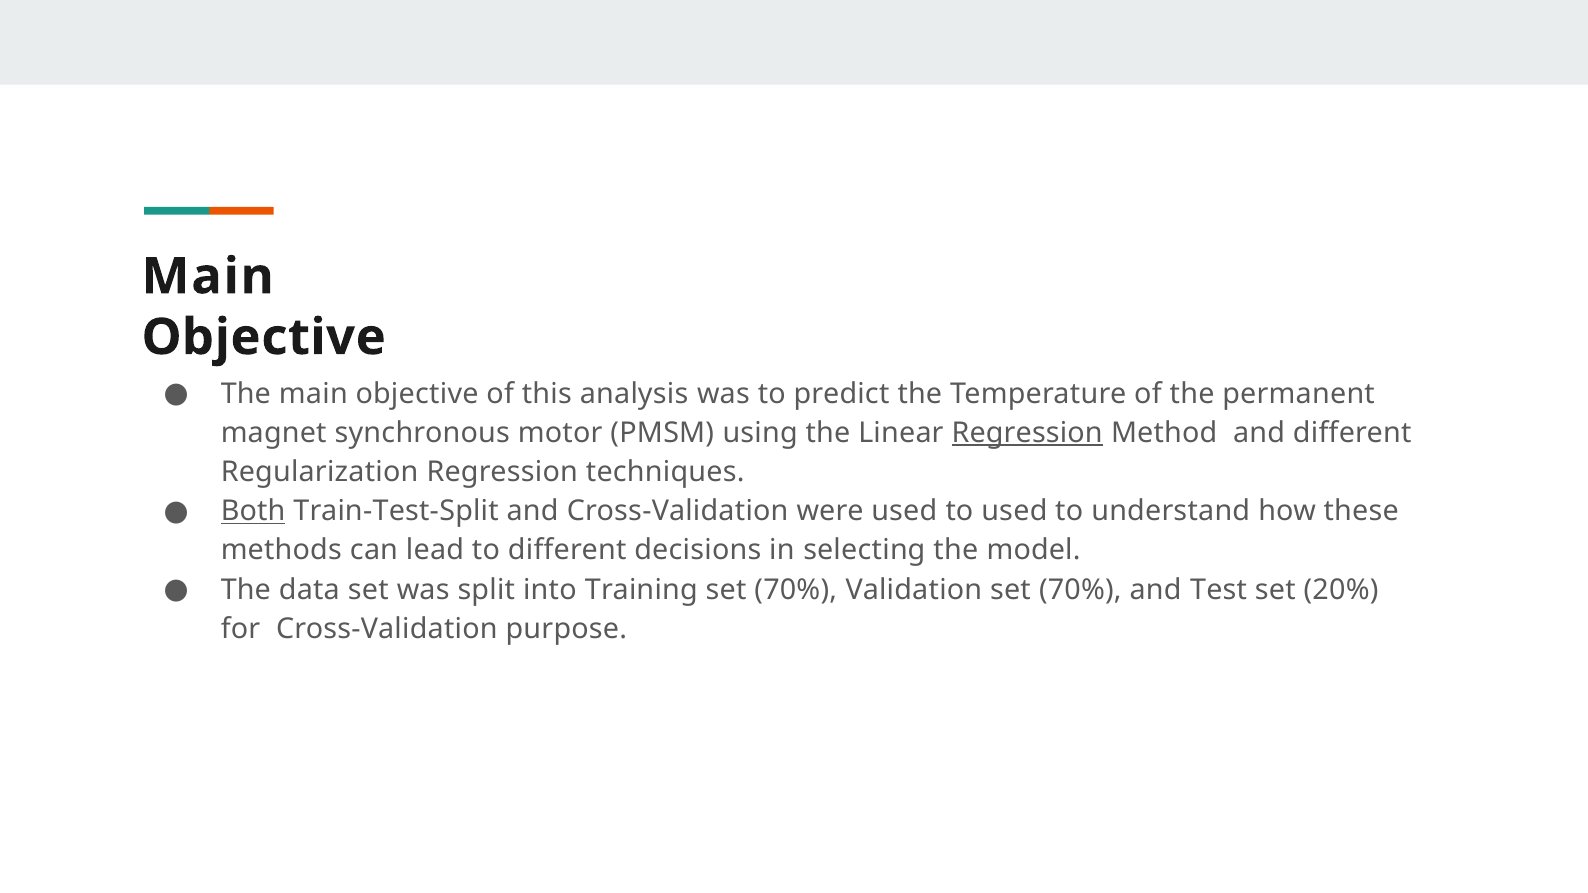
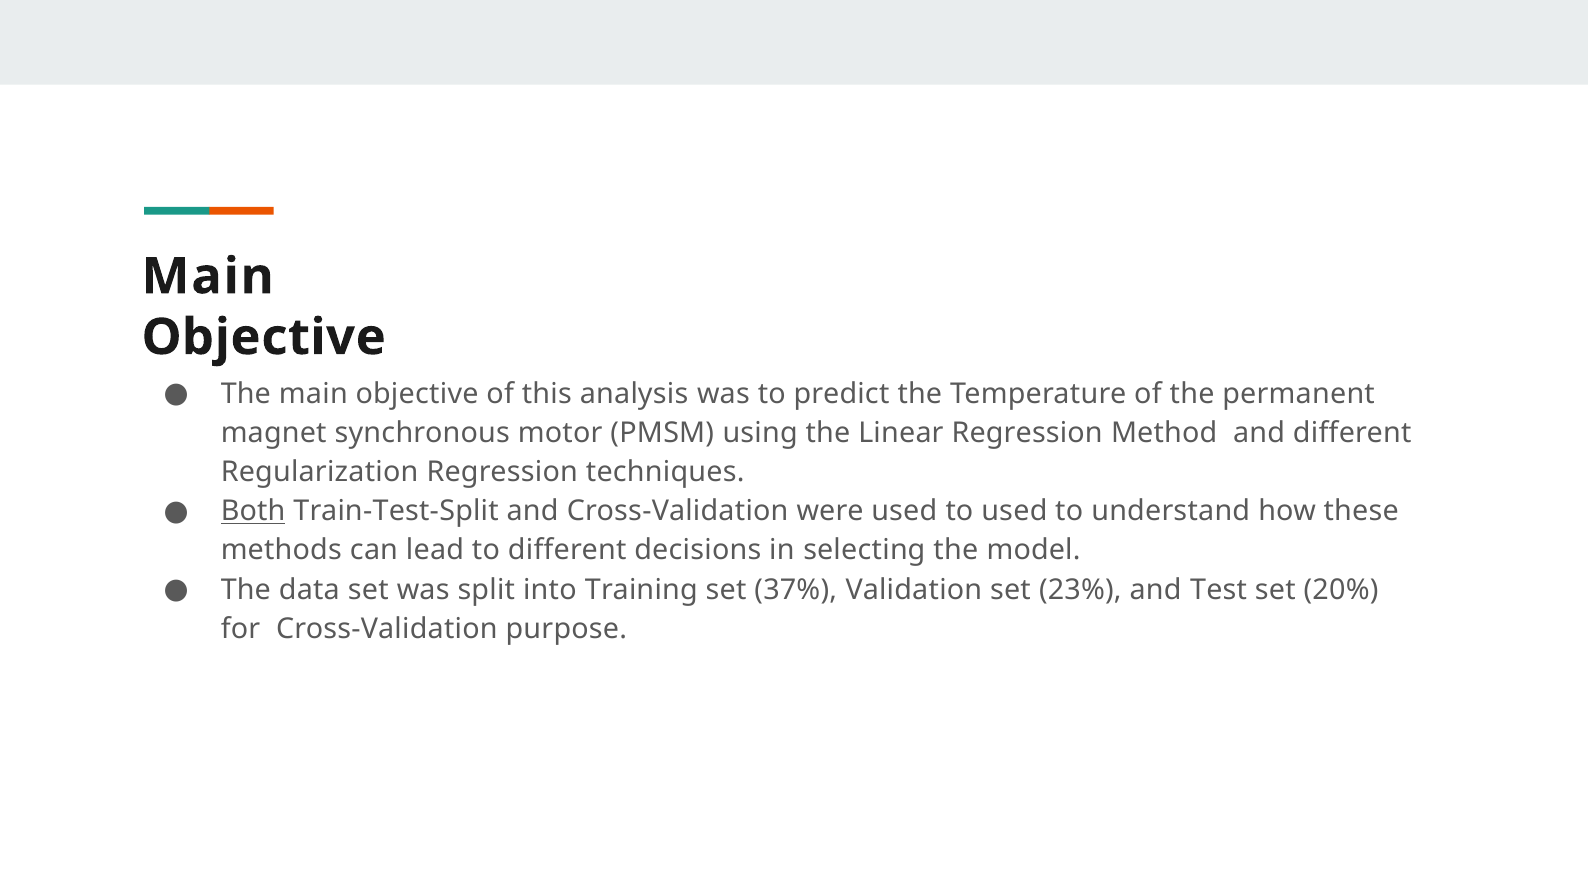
Regression at (1027, 433) underline: present -> none
Training set 70%: 70% -> 37%
Validation set 70%: 70% -> 23%
